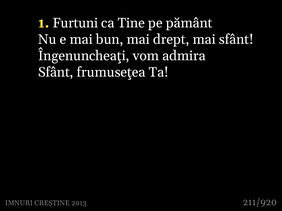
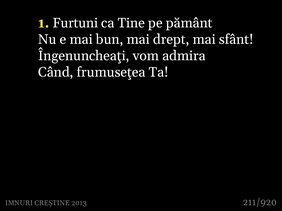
Sfânt at (56, 72): Sfânt -> Când
